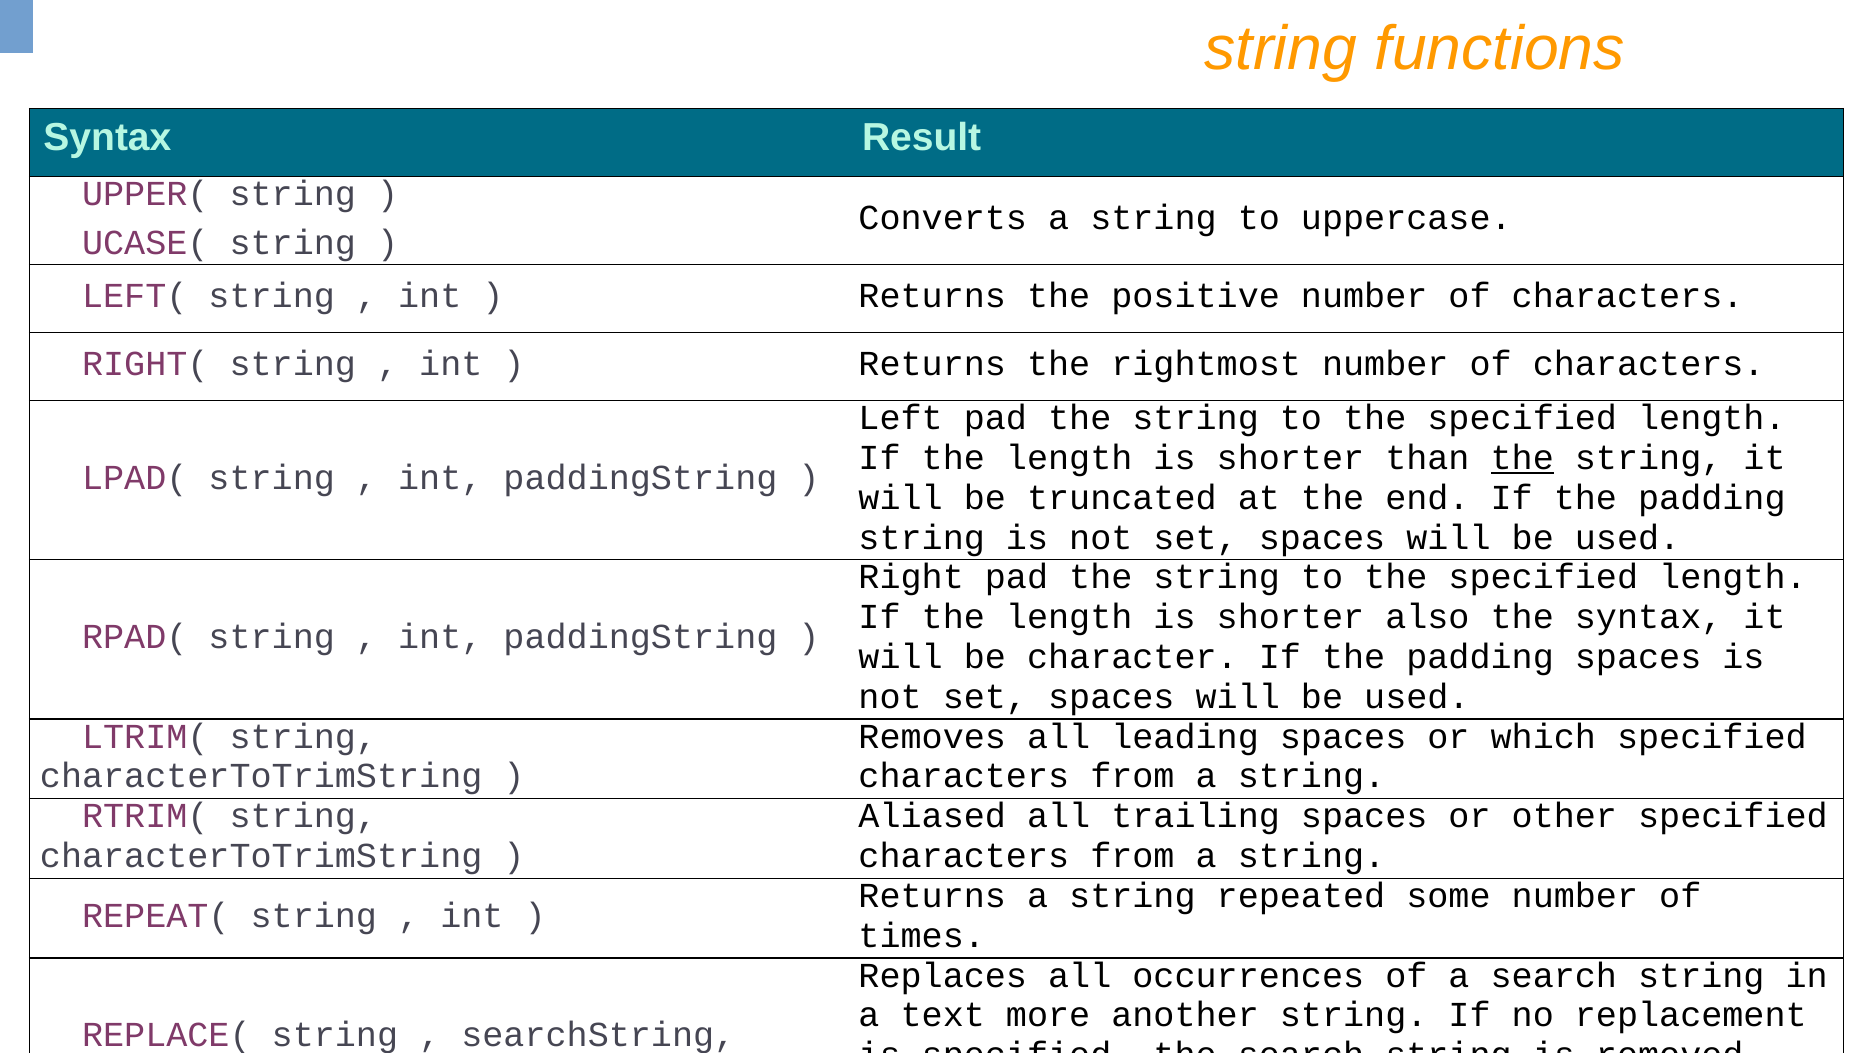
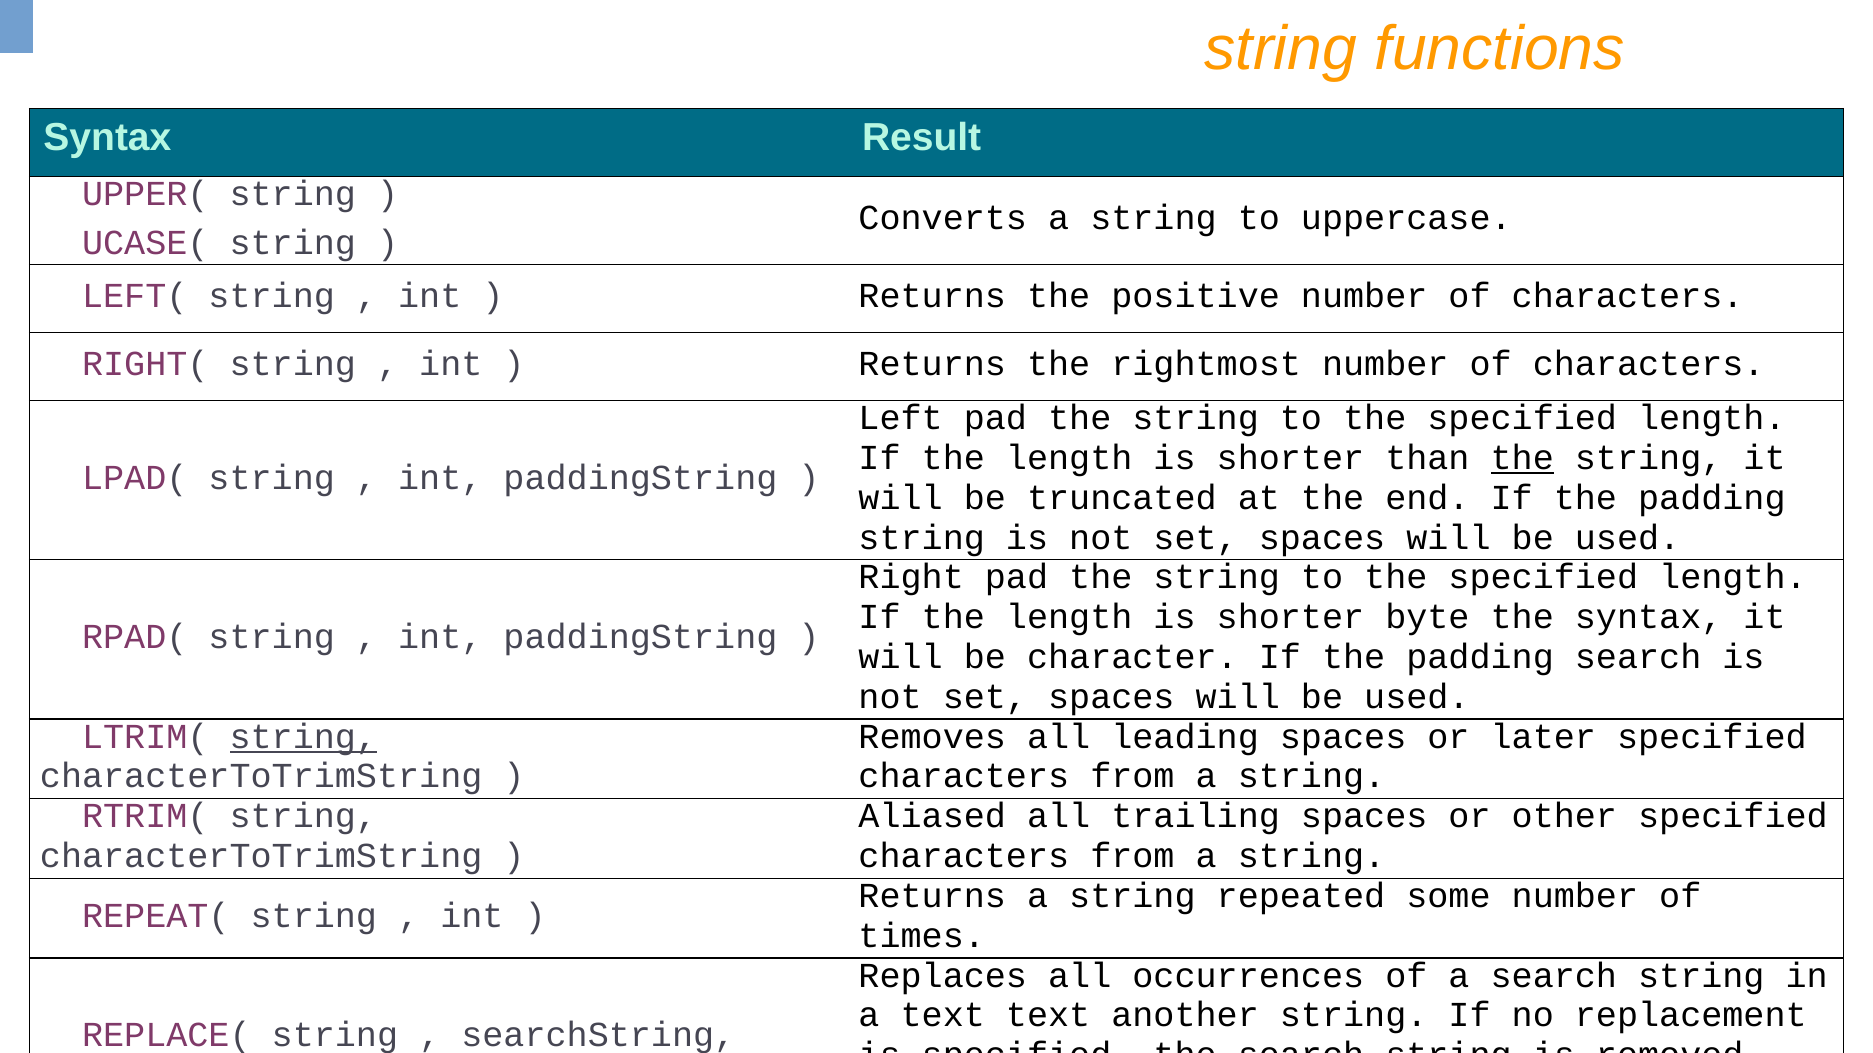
also: also -> byte
padding spaces: spaces -> search
string at (303, 737) underline: none -> present
which: which -> later
text more: more -> text
